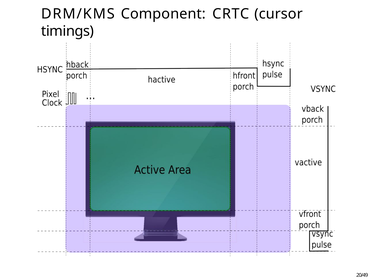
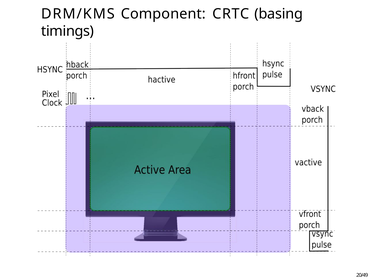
cursor: cursor -> basing
